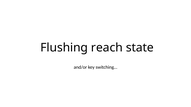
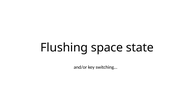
reach: reach -> space
